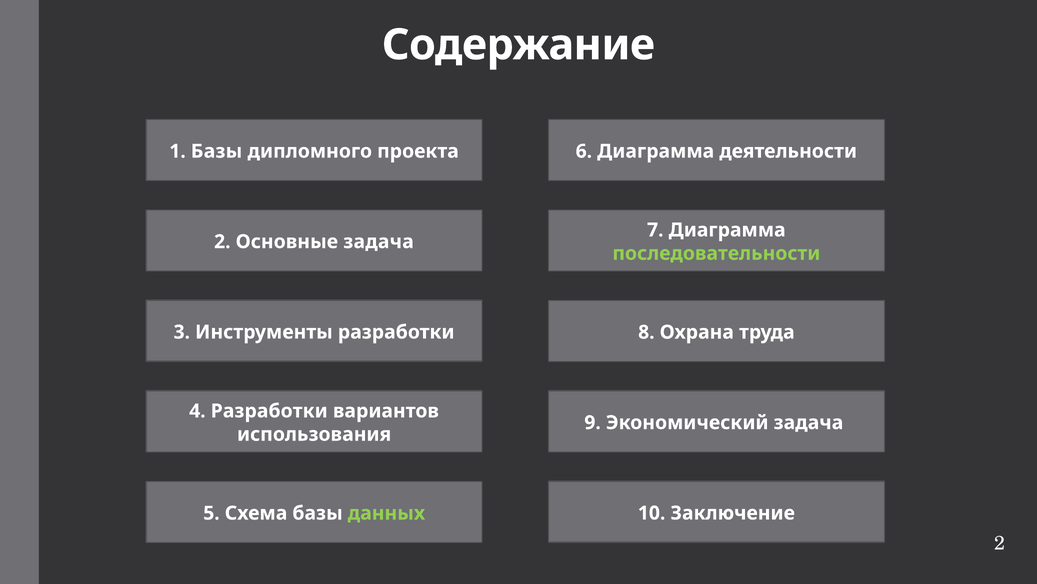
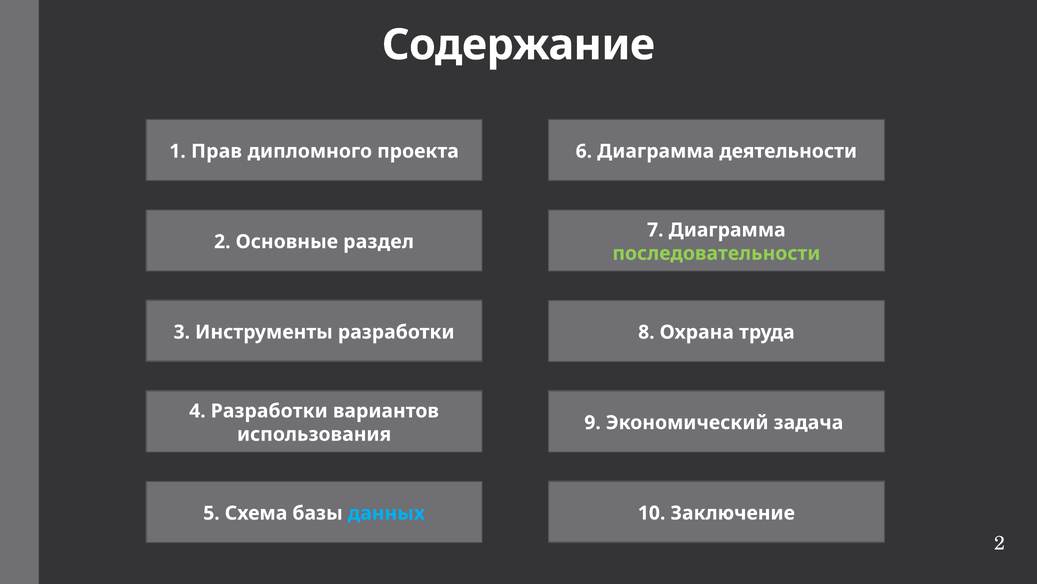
1 Базы: Базы -> Прав
Основные задача: задача -> раздел
данных colour: light green -> light blue
